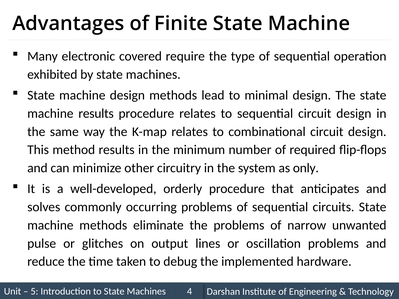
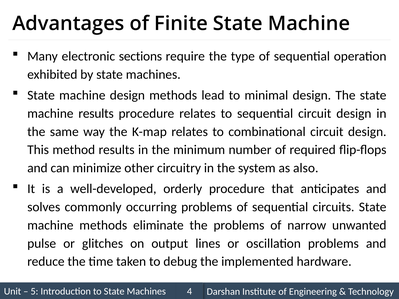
covered: covered -> sections
only: only -> also
